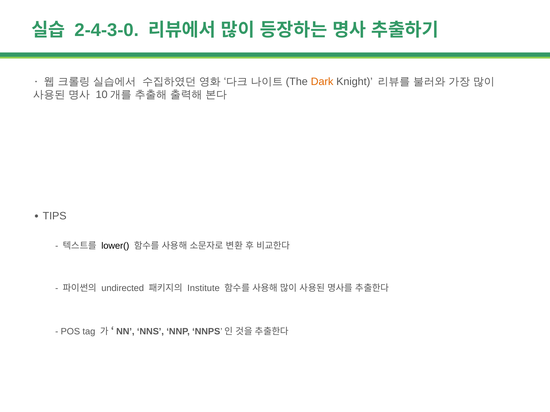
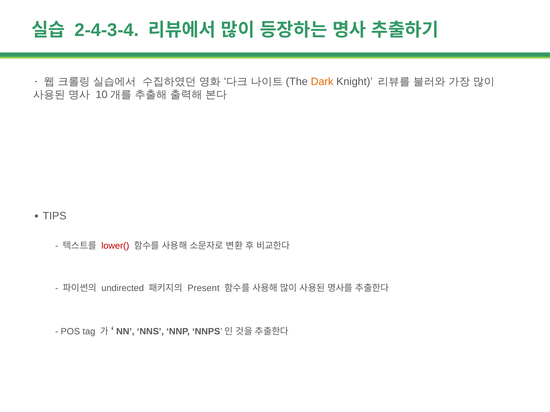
2-4-3-0: 2-4-3-0 -> 2-4-3-4
lower( colour: black -> red
Institute: Institute -> Present
